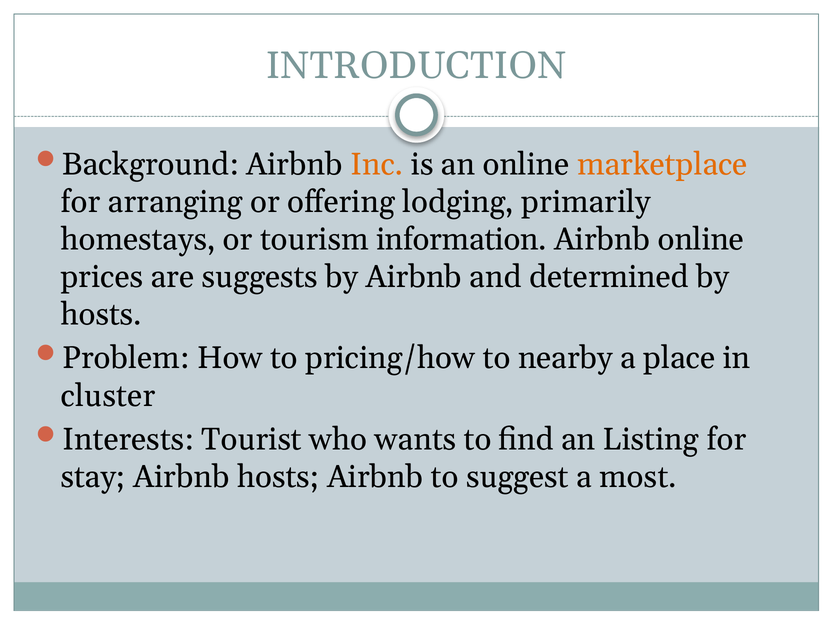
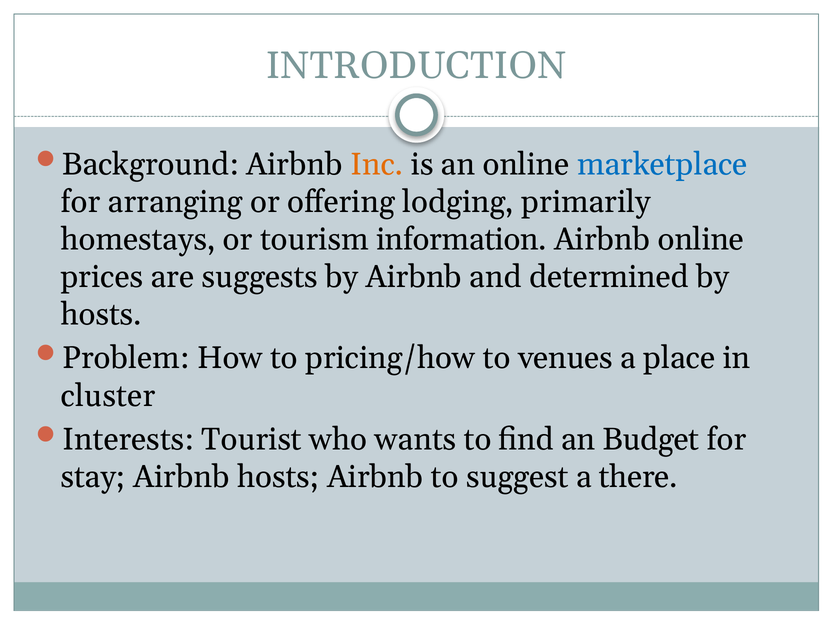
marketplace colour: orange -> blue
nearby: nearby -> venues
Listing: Listing -> Budget
most: most -> there
